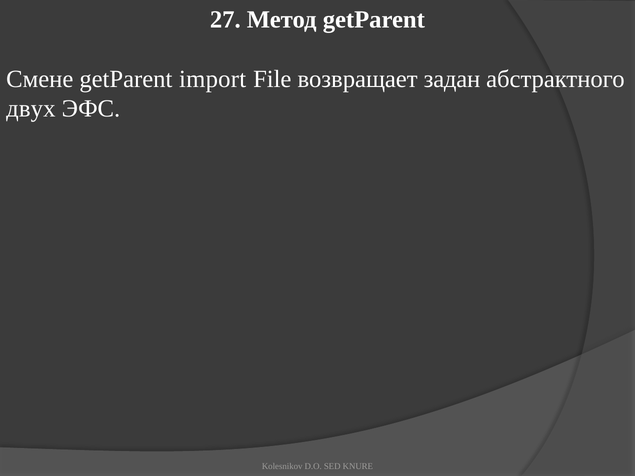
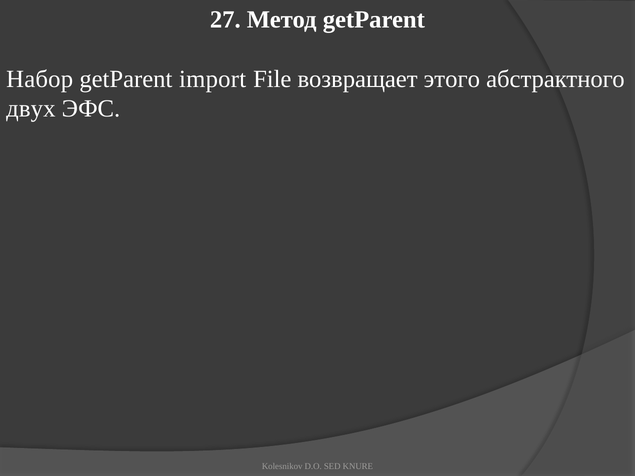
Смене: Смене -> Набор
задан: задан -> этого
